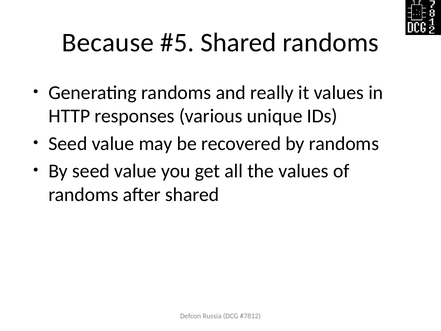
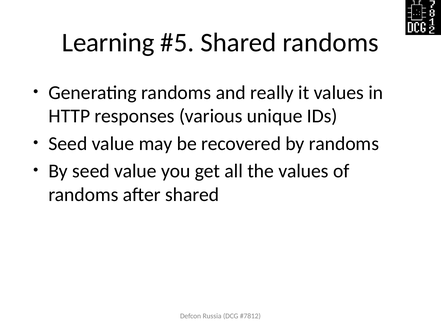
Because: Because -> Learning
